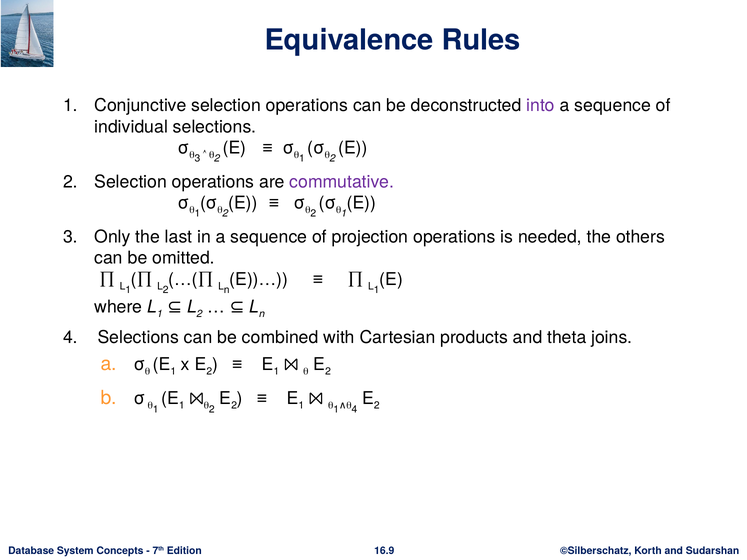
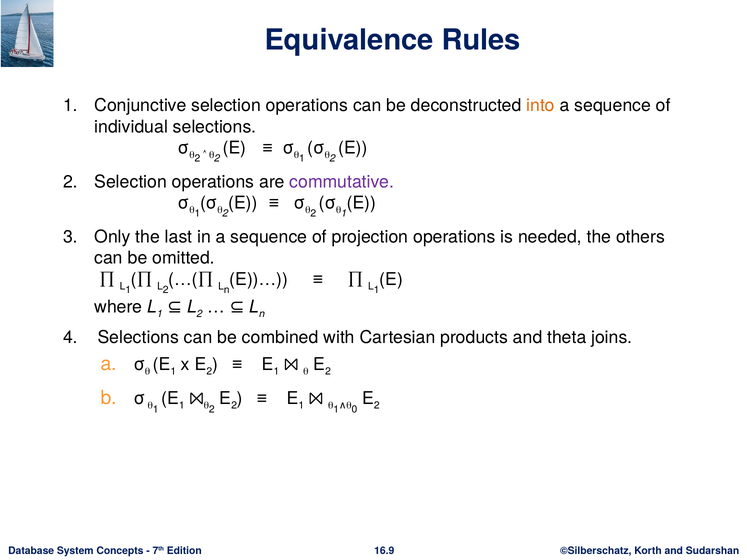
into colour: purple -> orange
3 at (197, 159): 3 -> 2
4 at (354, 409): 4 -> 0
